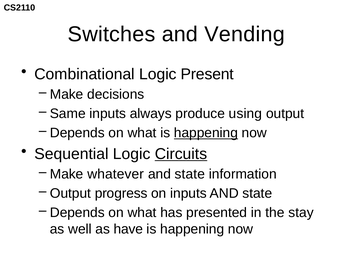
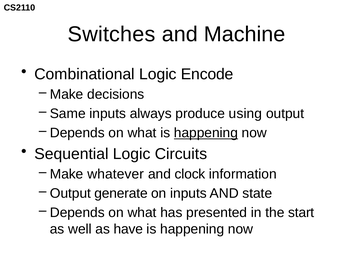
Vending: Vending -> Machine
Present: Present -> Encode
Circuits underline: present -> none
state at (190, 174): state -> clock
progress: progress -> generate
stay: stay -> start
